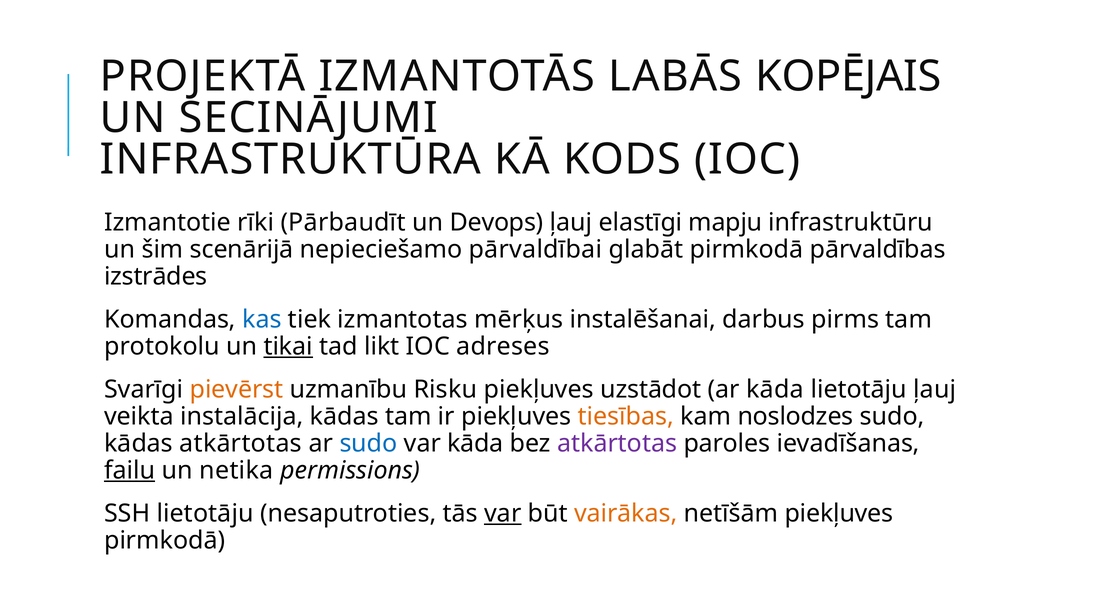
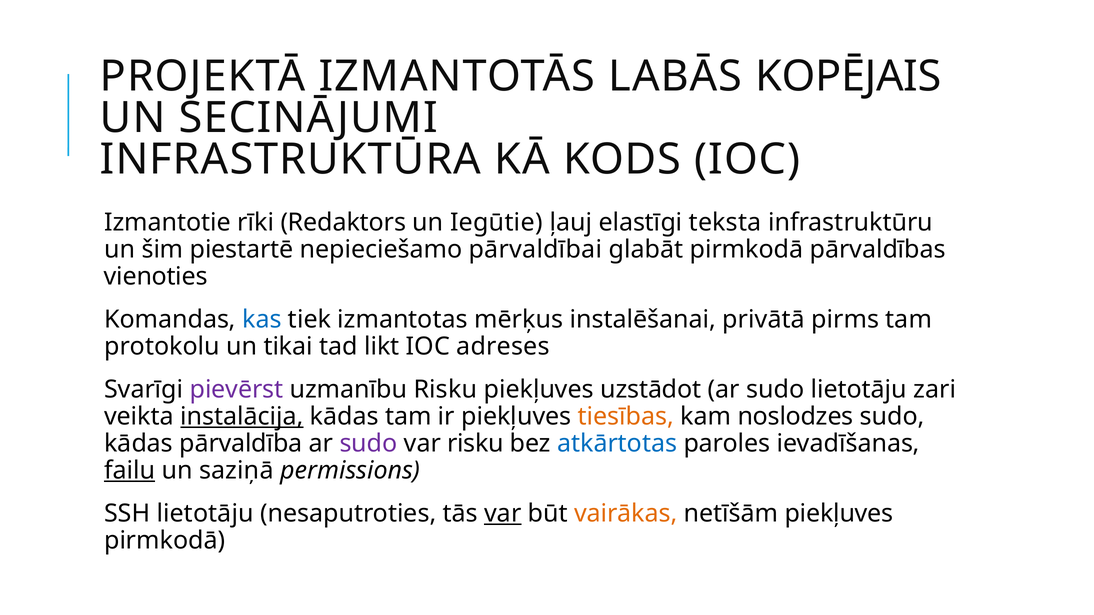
Pārbaudīt: Pārbaudīt -> Redaktors
Devops: Devops -> Iegūtie
mapju: mapju -> teksta
scenārijā: scenārijā -> piestartē
izstrādes: izstrādes -> vienoties
darbus: darbus -> privātā
tikai underline: present -> none
pievērst colour: orange -> purple
kāda at (775, 390): kāda -> sudo
lietotāju ļauj: ļauj -> zari
instalācija underline: none -> present
kādas atkārtotas: atkārtotas -> pārvaldība
sudo at (369, 444) colour: blue -> purple
var kāda: kāda -> risku
atkārtotas at (617, 444) colour: purple -> blue
netika: netika -> saziņā
